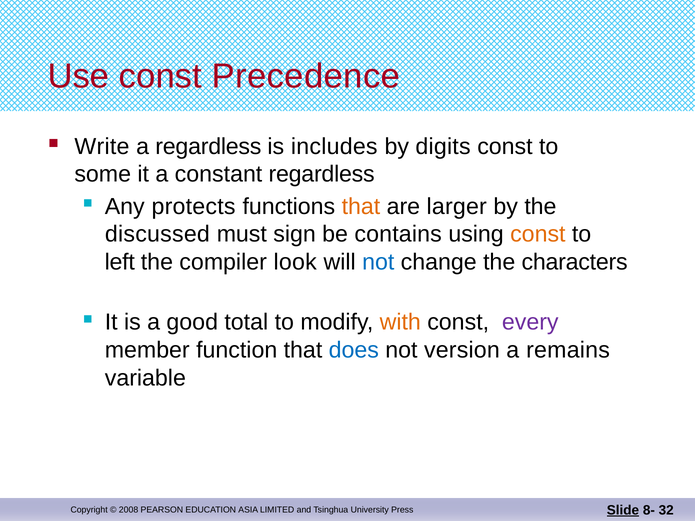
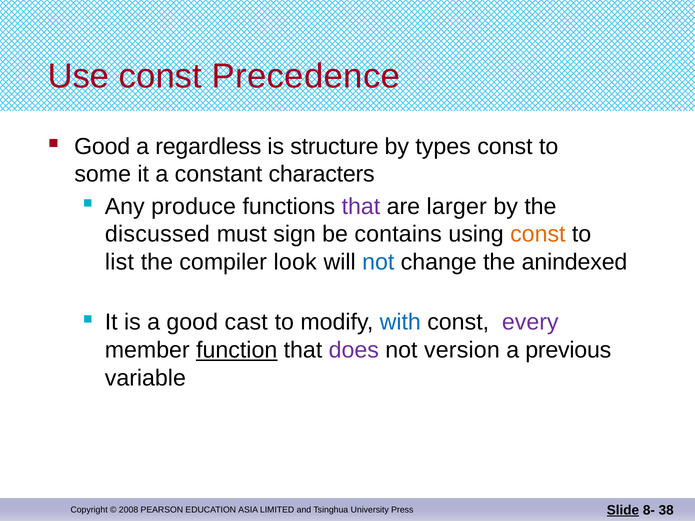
Write at (102, 146): Write -> Good
includes: includes -> structure
digits: digits -> types
constant regardless: regardless -> characters
protects: protects -> produce
that at (361, 207) colour: orange -> purple
left: left -> list
characters: characters -> anindexed
total: total -> cast
with colour: orange -> blue
function underline: none -> present
does colour: blue -> purple
remains: remains -> previous
32: 32 -> 38
